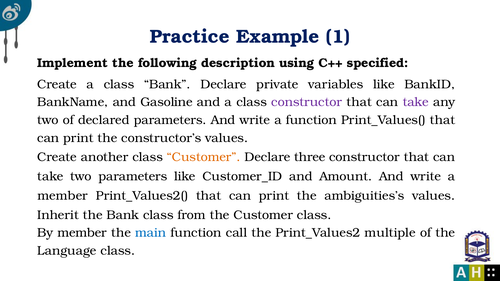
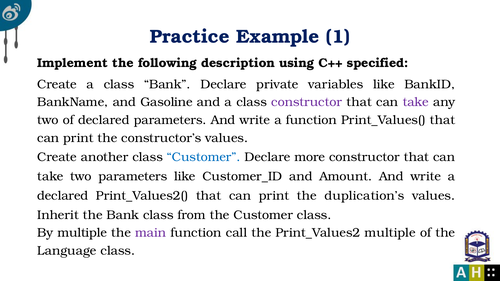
Customer at (204, 157) colour: orange -> blue
three: three -> more
member at (63, 196): member -> declared
ambiguities’s: ambiguities’s -> duplication’s
By member: member -> multiple
main colour: blue -> purple
